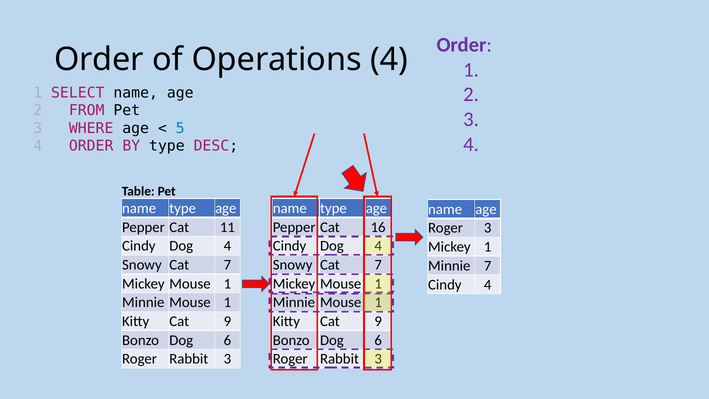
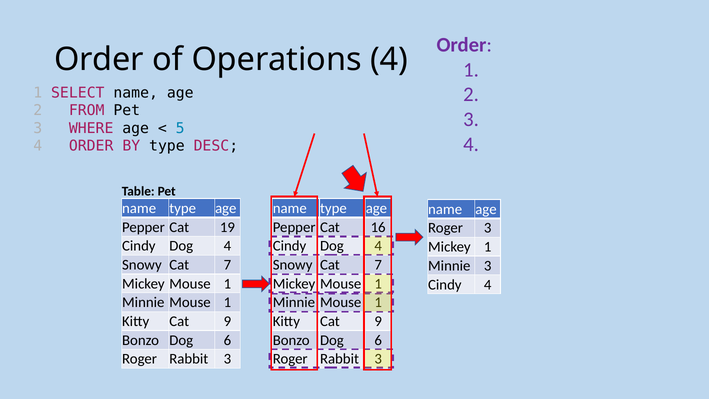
11: 11 -> 19
Minnie 7: 7 -> 3
